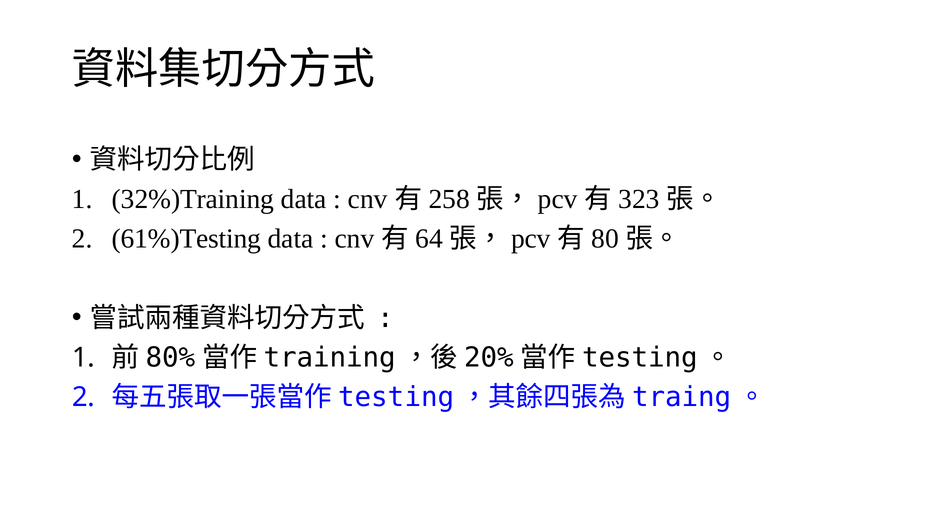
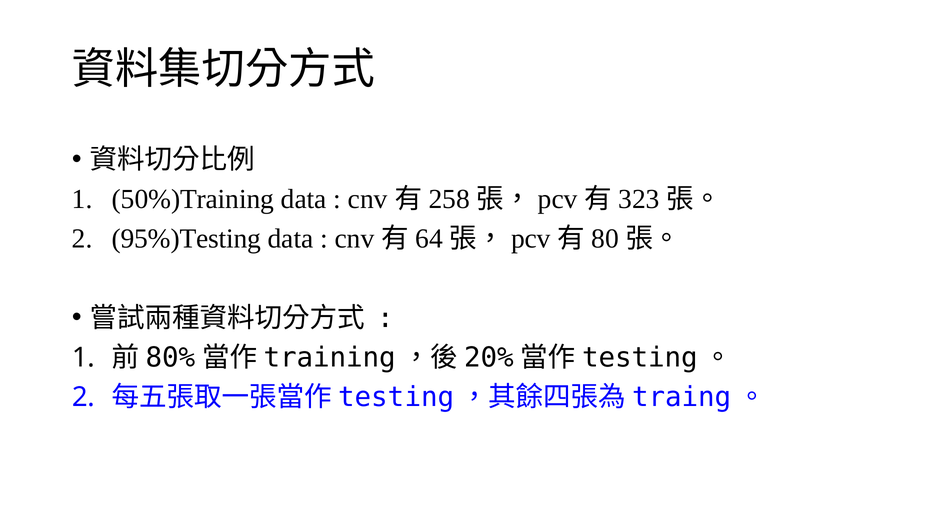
32%)Training: 32%)Training -> 50%)Training
61%)Testing: 61%)Testing -> 95%)Testing
